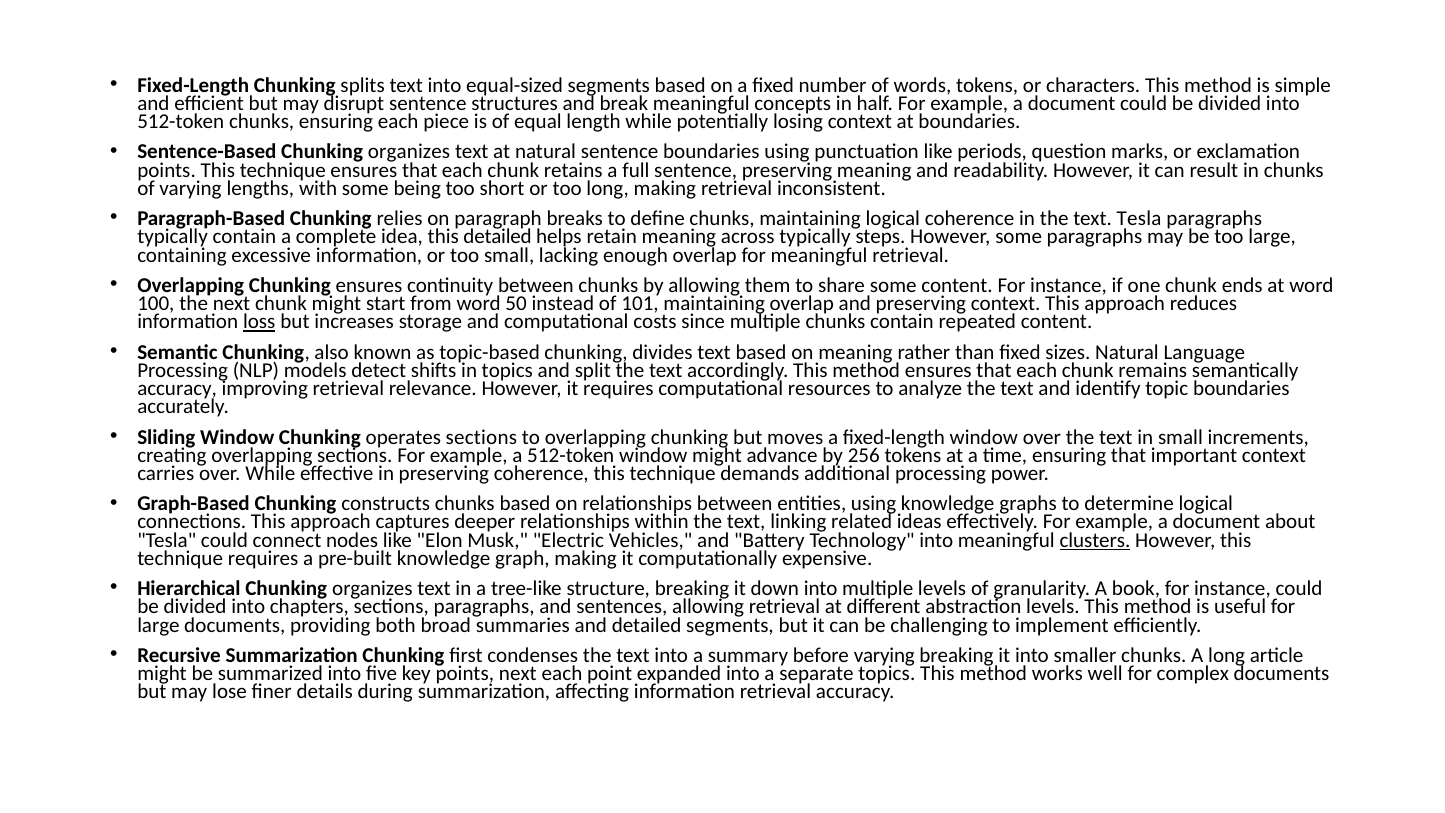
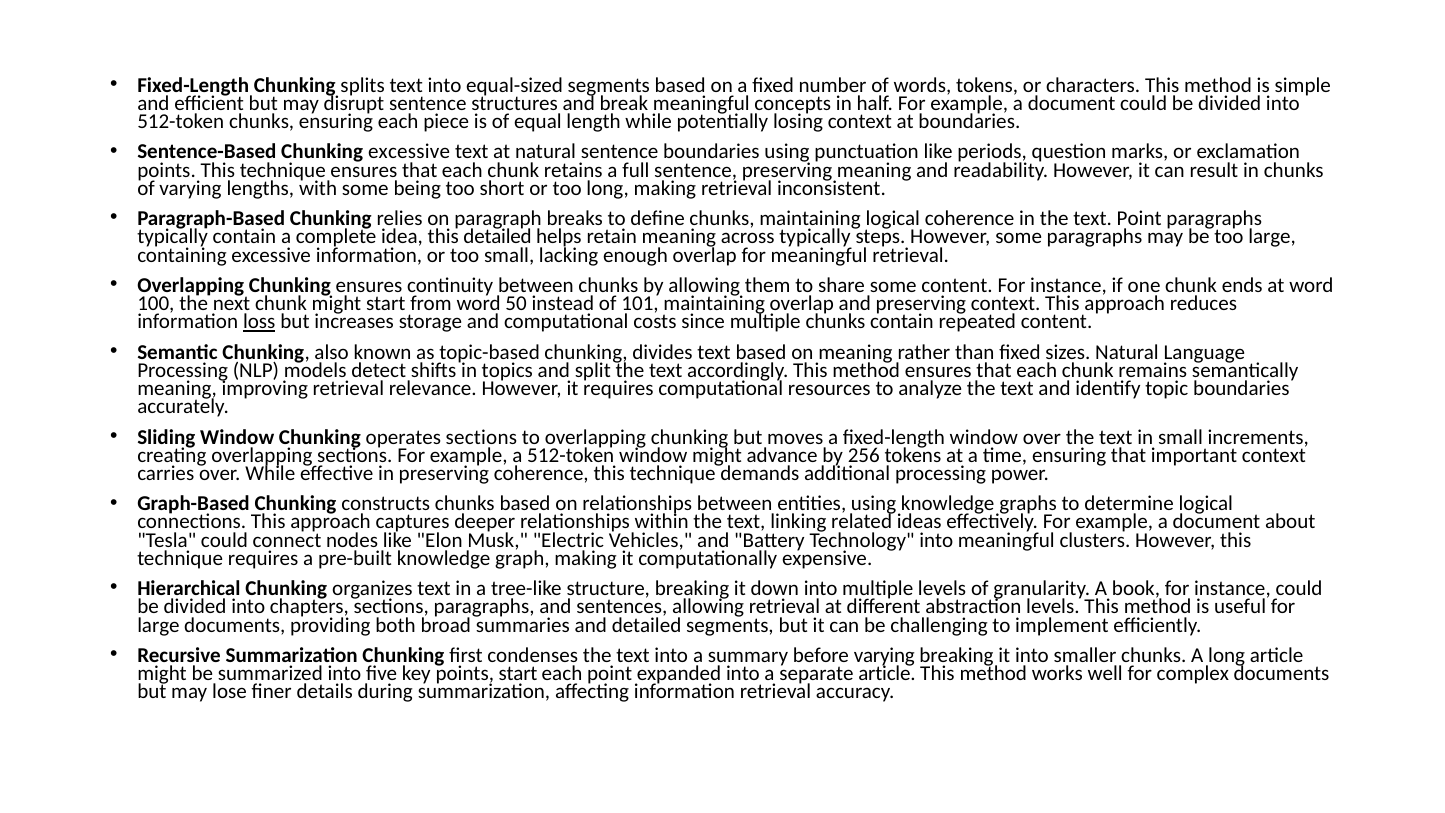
Sentence-Based Chunking organizes: organizes -> excessive
text Tesla: Tesla -> Point
accuracy at (177, 388): accuracy -> meaning
clusters underline: present -> none
points next: next -> start
separate topics: topics -> article
